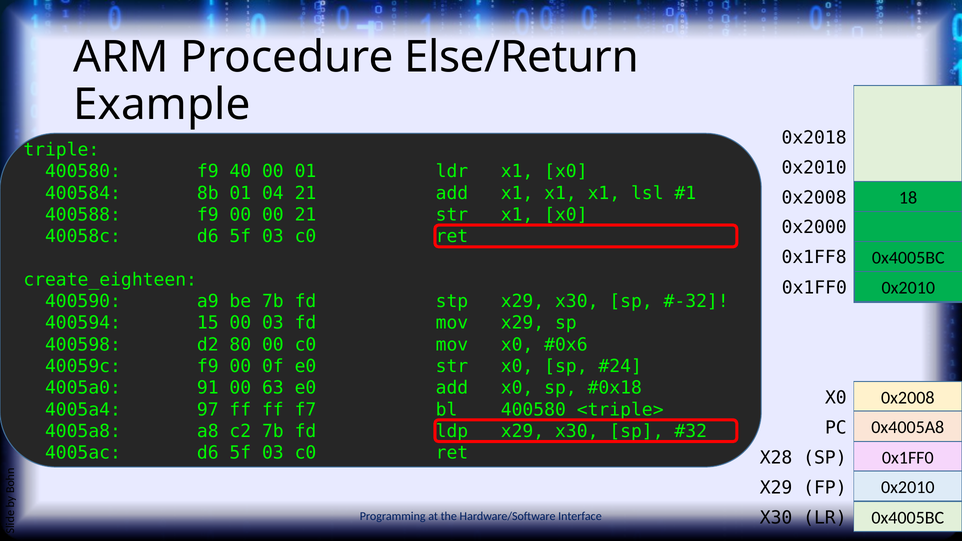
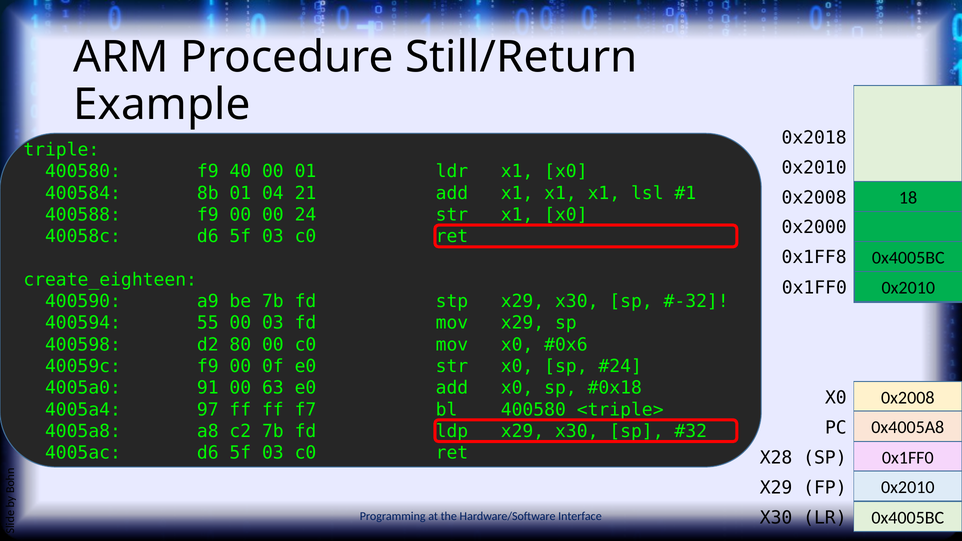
Else/Return: Else/Return -> Still/Return
00 21: 21 -> 24
15: 15 -> 55
